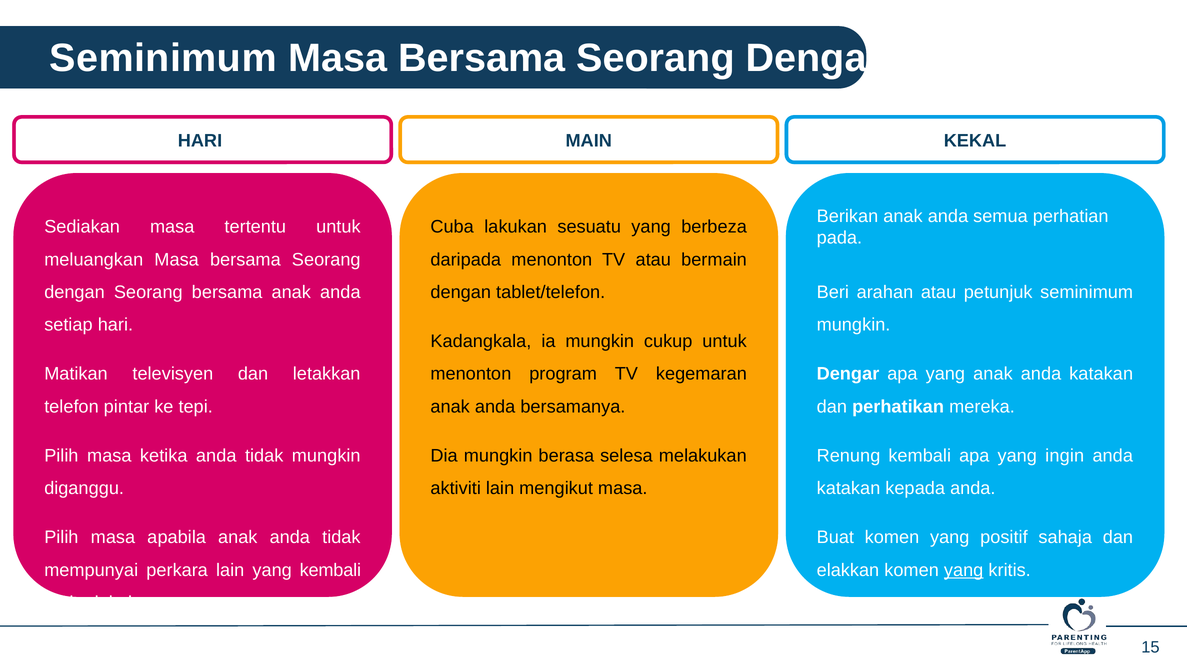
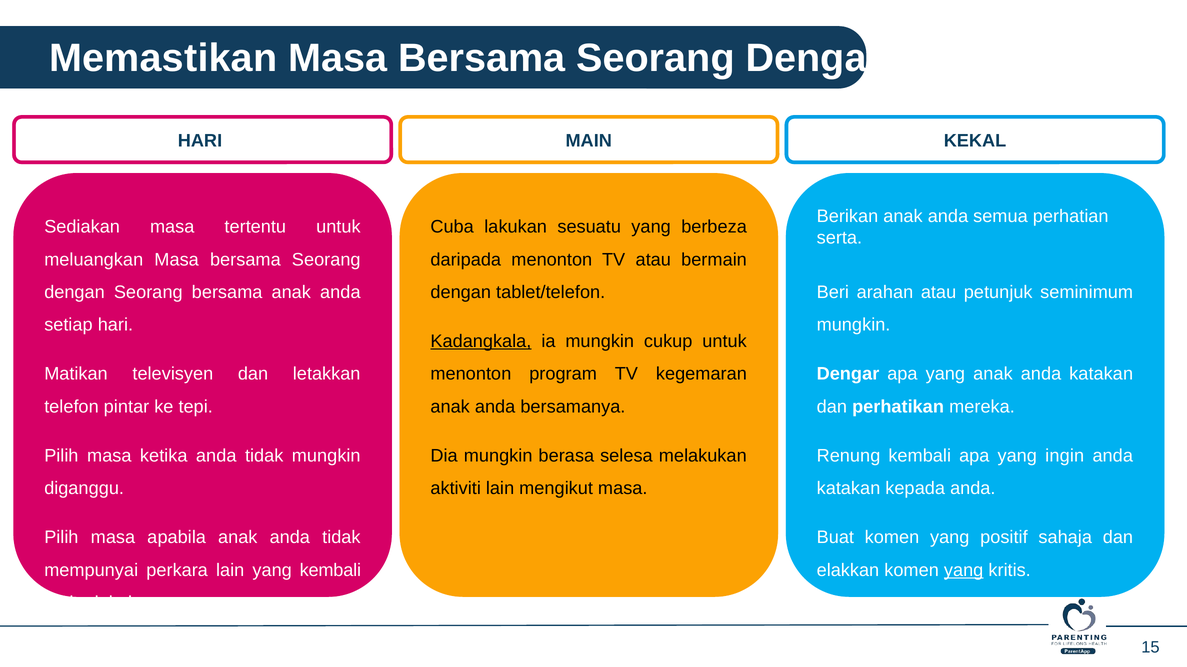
Seminimum at (163, 58): Seminimum -> Memastikan
pada: pada -> serta
Kadangkala underline: none -> present
